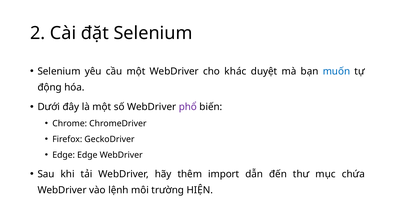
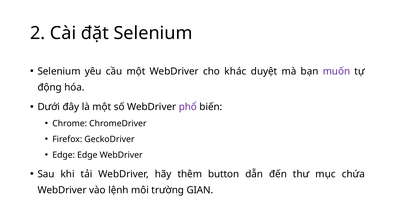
muốn colour: blue -> purple
import: import -> button
HIỆN: HIỆN -> GIAN
